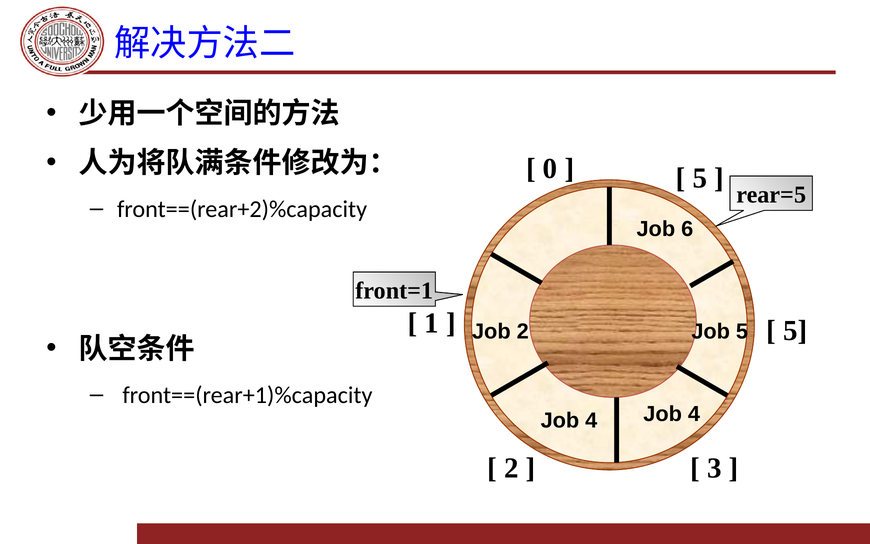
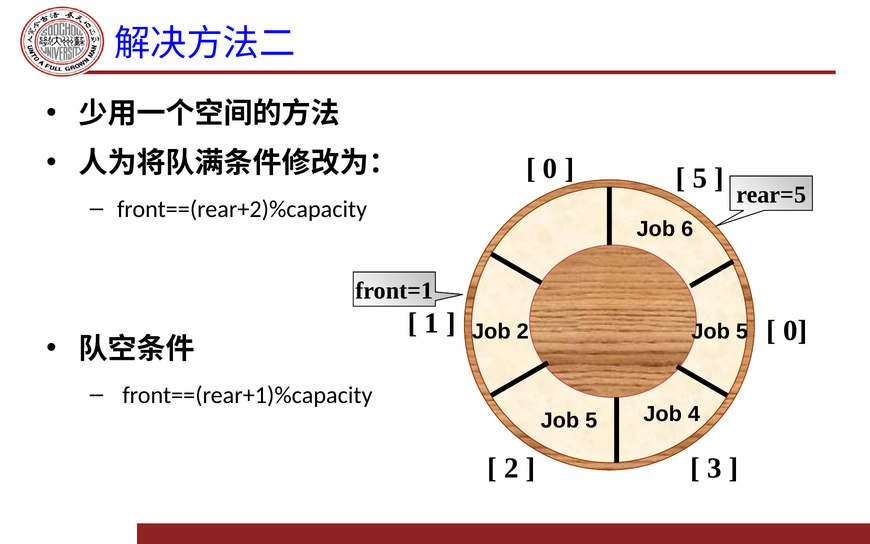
5 at (795, 330): 5 -> 0
4 at (591, 421): 4 -> 5
